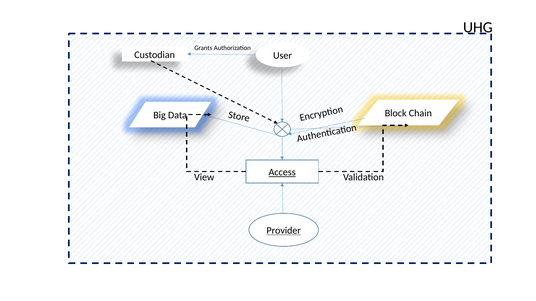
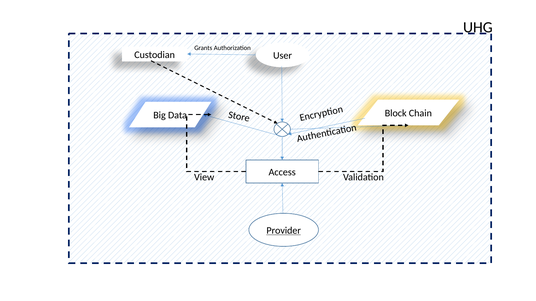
Access underline: present -> none
